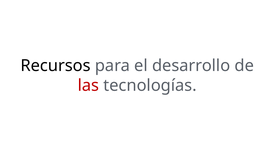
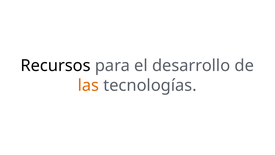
las colour: red -> orange
